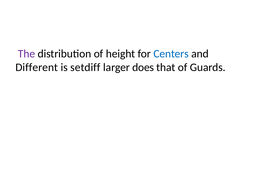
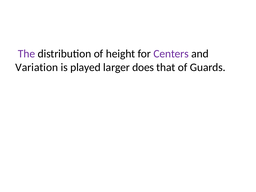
Centers colour: blue -> purple
Different: Different -> Variation
setdiff: setdiff -> played
